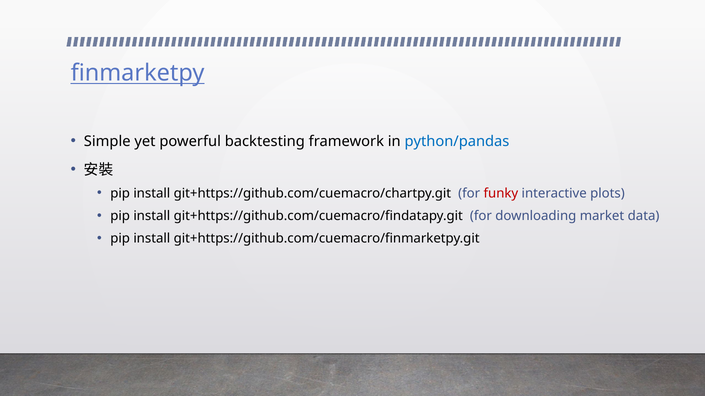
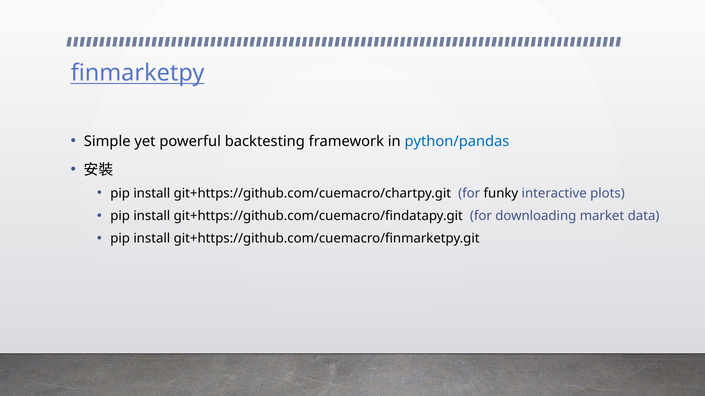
funky colour: red -> black
